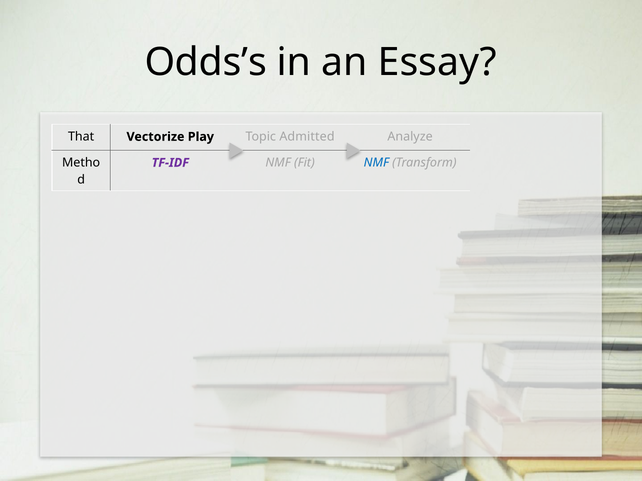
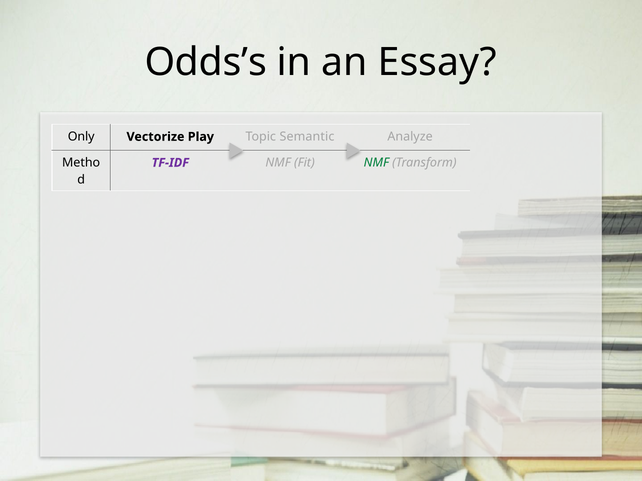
That: That -> Only
Admitted: Admitted -> Semantic
NMF at (376, 163) colour: blue -> green
